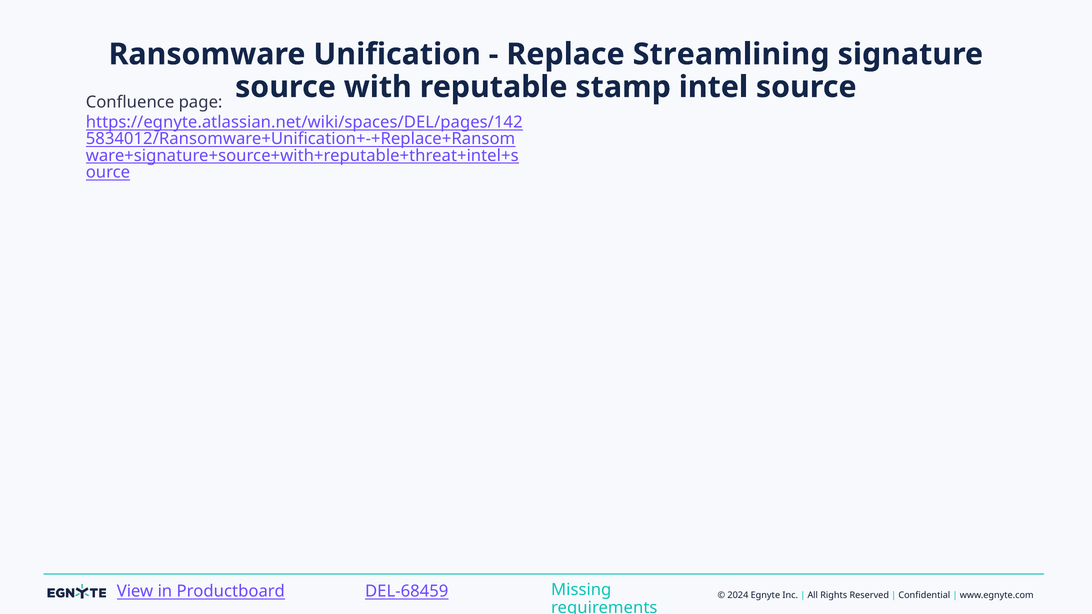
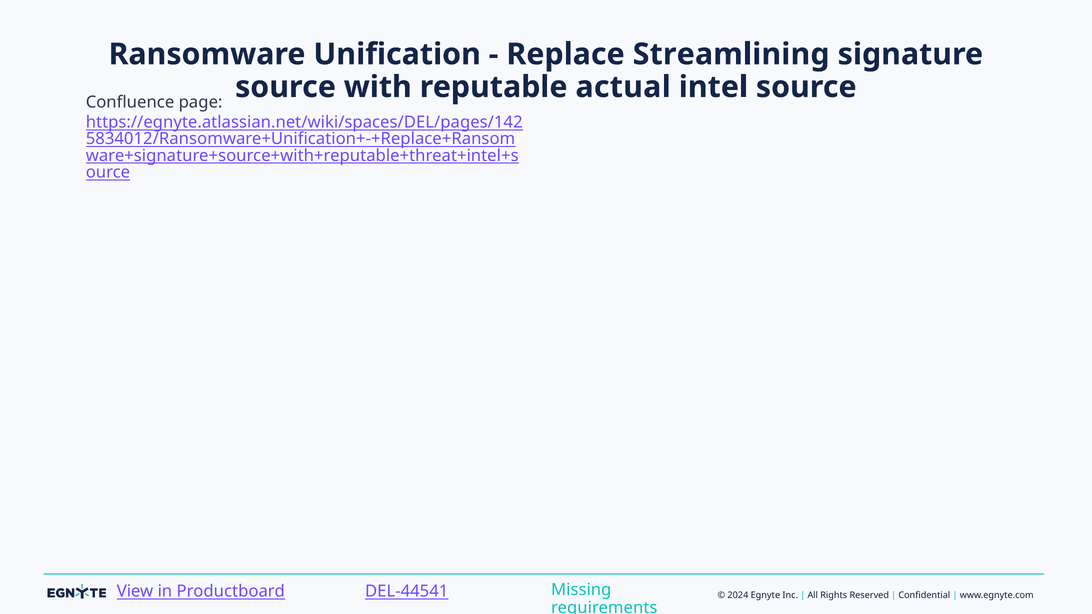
stamp: stamp -> actual
DEL-68459: DEL-68459 -> DEL-44541
